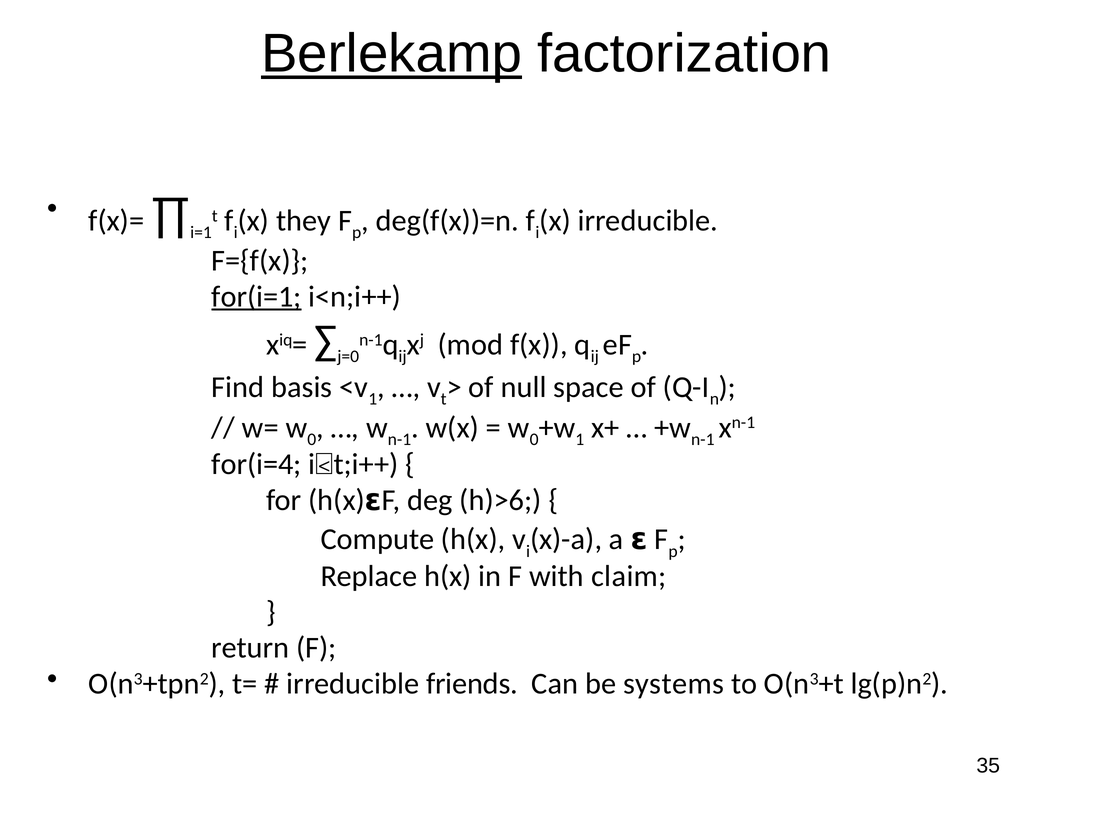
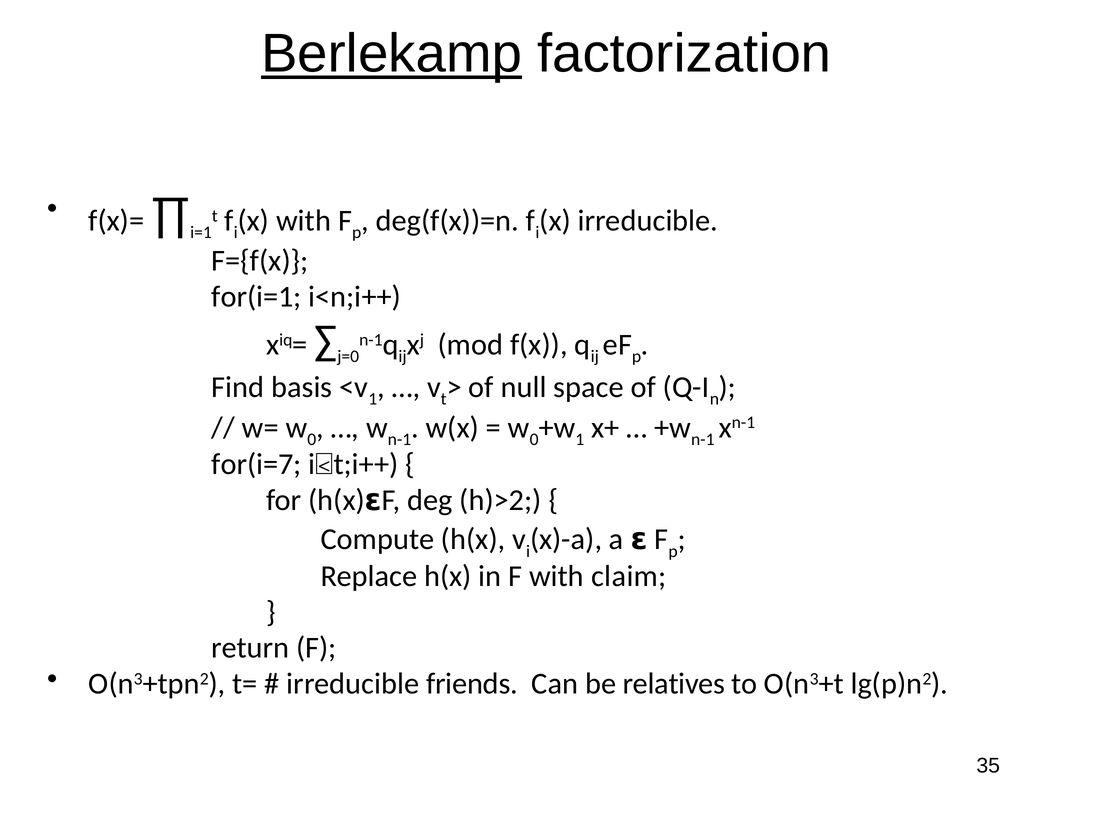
they at (304, 221): they -> with
for(i=1 underline: present -> none
for(i=4: for(i=4 -> for(i=7
h)>6: h)>6 -> h)>2
systems: systems -> relatives
